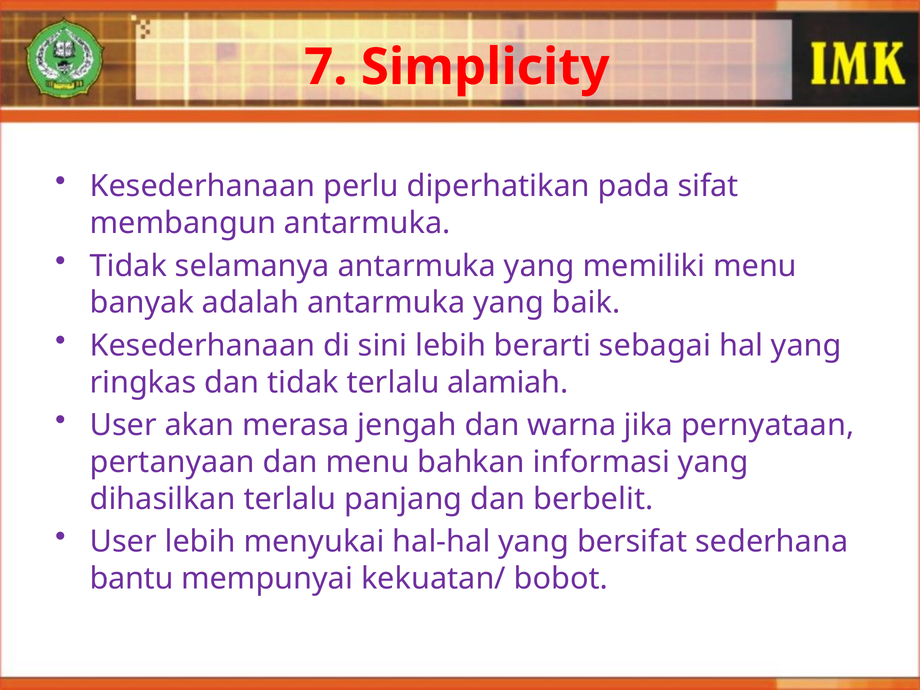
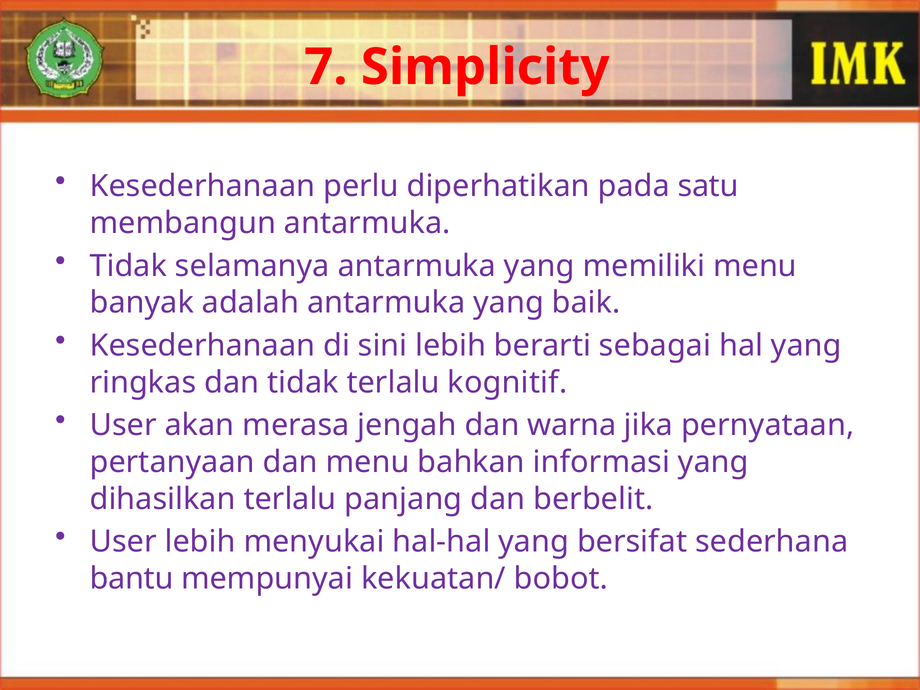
sifat: sifat -> satu
alamiah: alamiah -> kognitif
